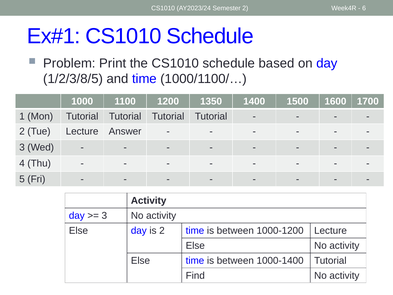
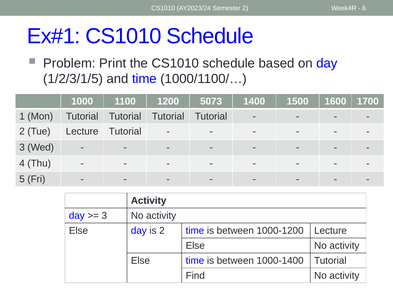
1/2/3/8/5: 1/2/3/8/5 -> 1/2/3/1/5
1350: 1350 -> 5073
Lecture Answer: Answer -> Tutorial
